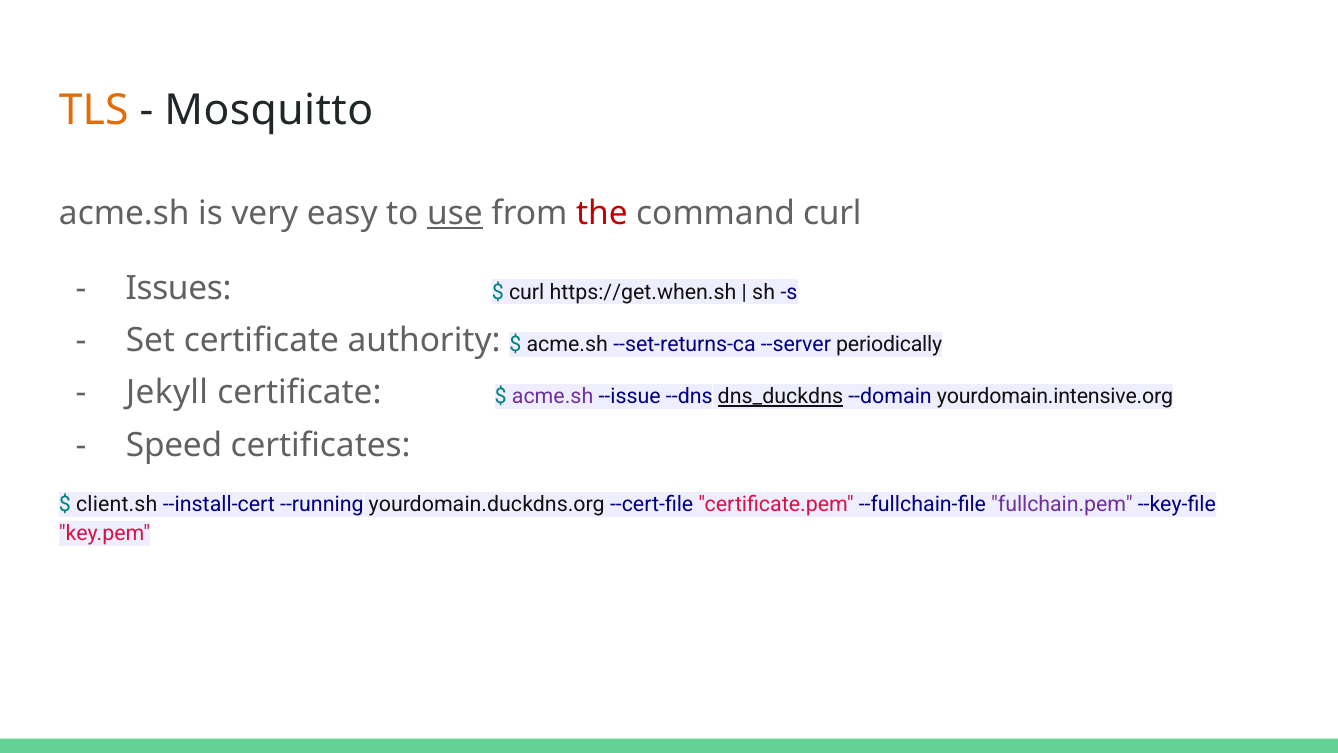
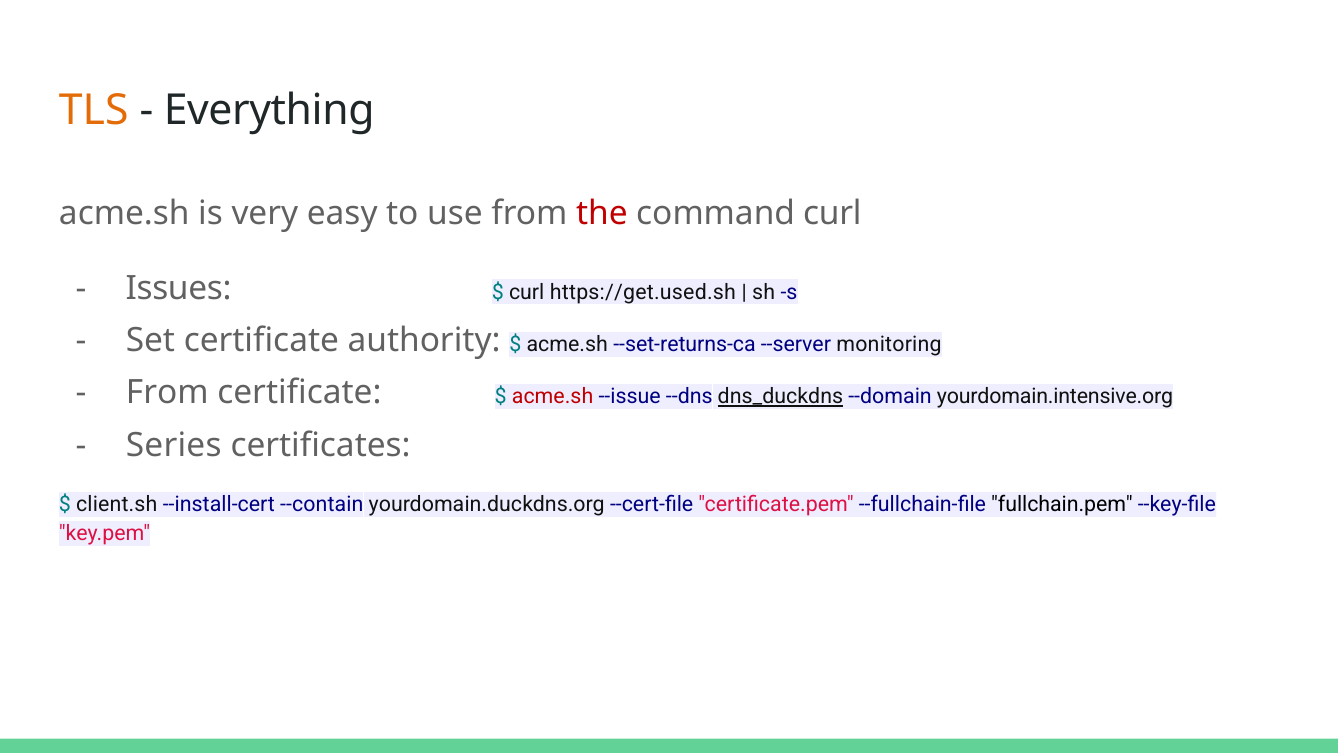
Mosquitto: Mosquitto -> Everything
use underline: present -> none
https://get.when.sh: https://get.when.sh -> https://get.used.sh
periodically: periodically -> monitoring
Jekyll at (167, 393): Jekyll -> From
acme.sh at (553, 397) colour: purple -> red
Speed: Speed -> Series
--running: --running -> --contain
fullchain.pem colour: purple -> black
